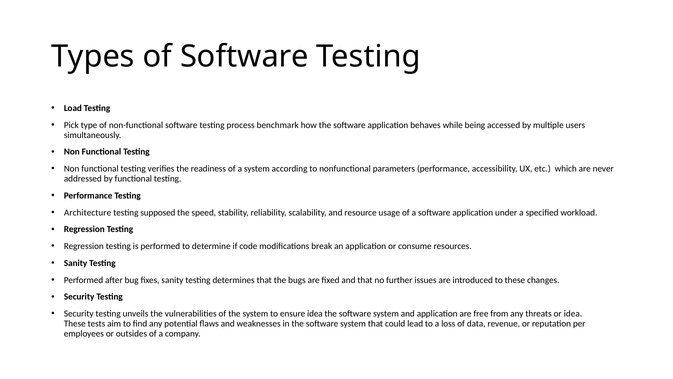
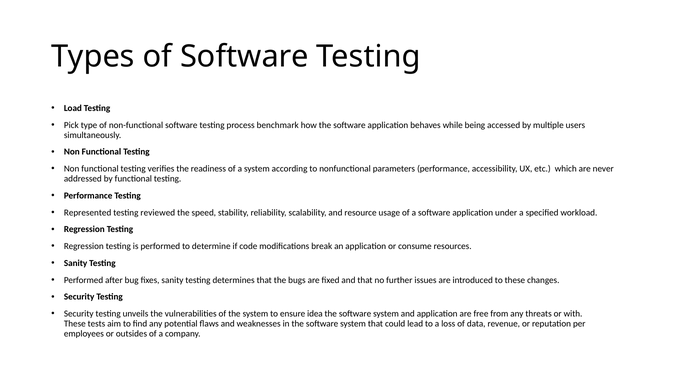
Architecture: Architecture -> Represented
supposed: supposed -> reviewed
or idea: idea -> with
